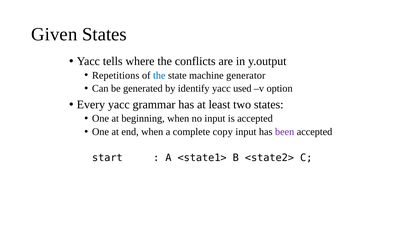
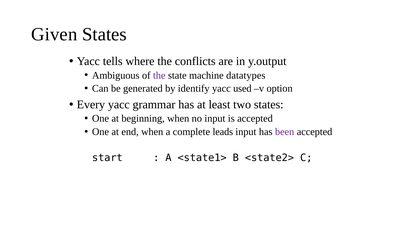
Repetitions: Repetitions -> Ambiguous
the at (159, 75) colour: blue -> purple
generator: generator -> datatypes
copy: copy -> leads
